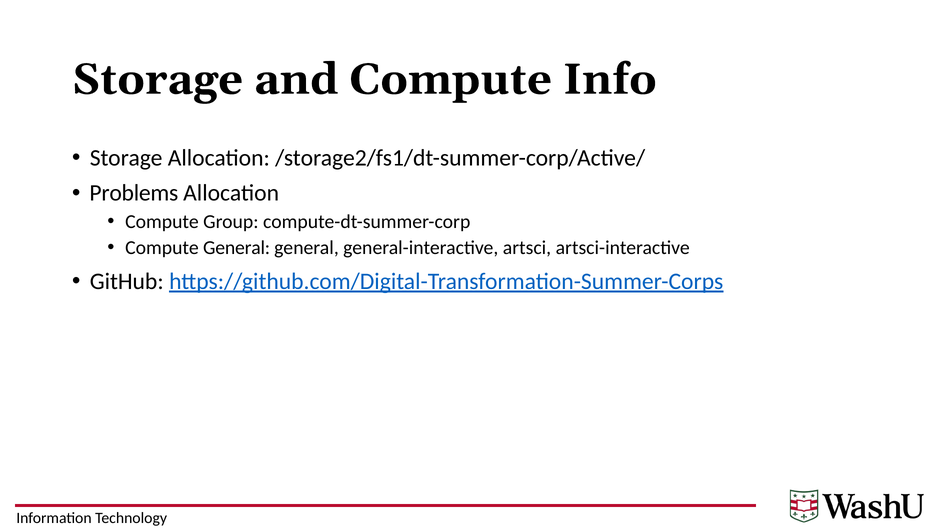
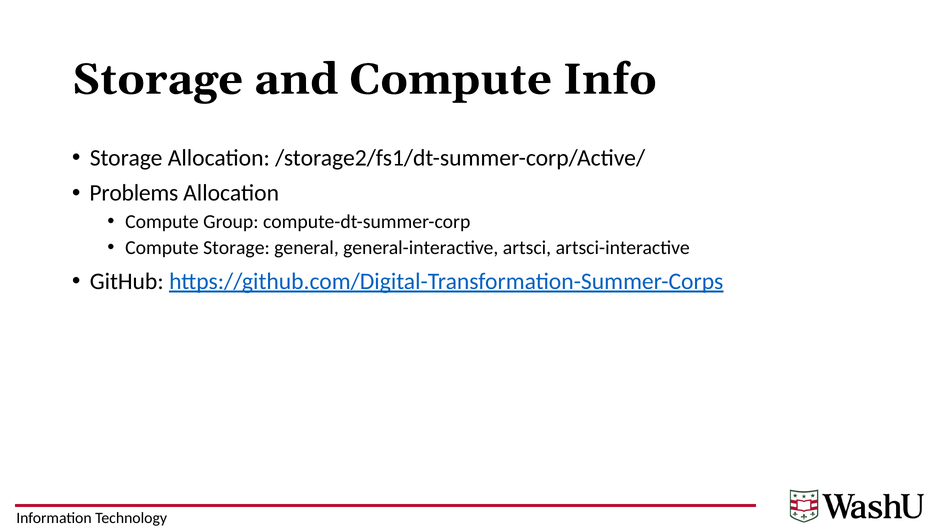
Compute General: General -> Storage
